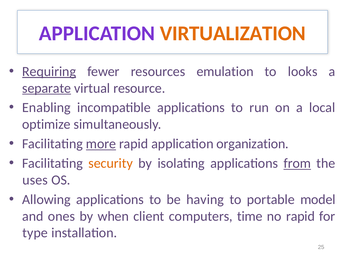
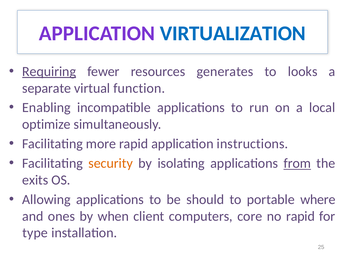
VIRTUALIZATION colour: orange -> blue
emulation: emulation -> generates
separate underline: present -> none
resource: resource -> function
more underline: present -> none
organization: organization -> instructions
uses: uses -> exits
having: having -> should
model: model -> where
time: time -> core
